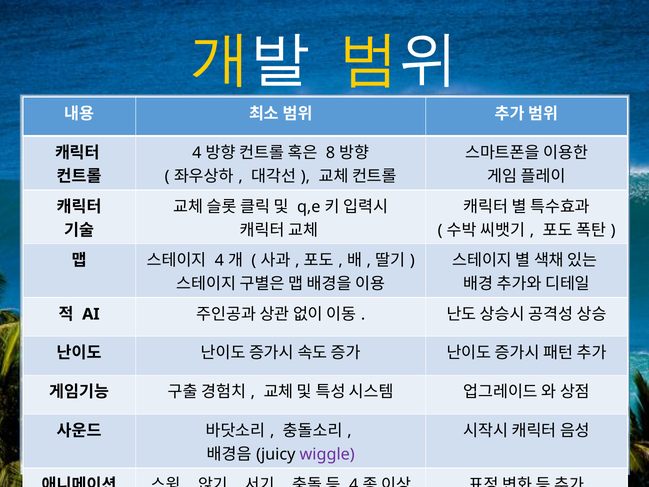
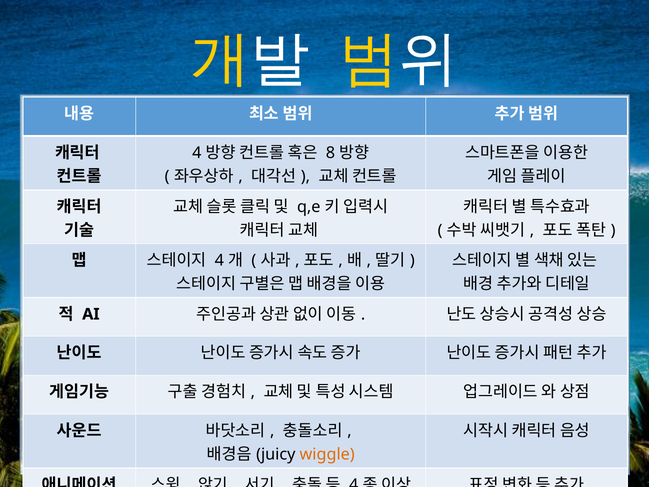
wiggle colour: purple -> orange
